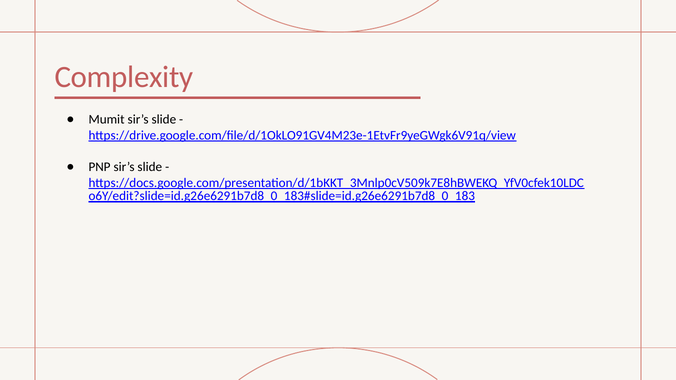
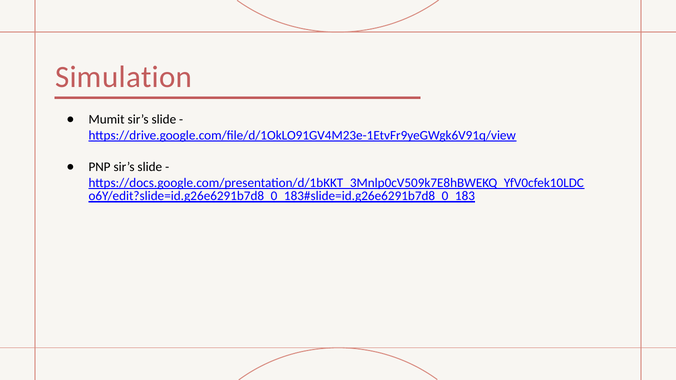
Complexity: Complexity -> Simulation
